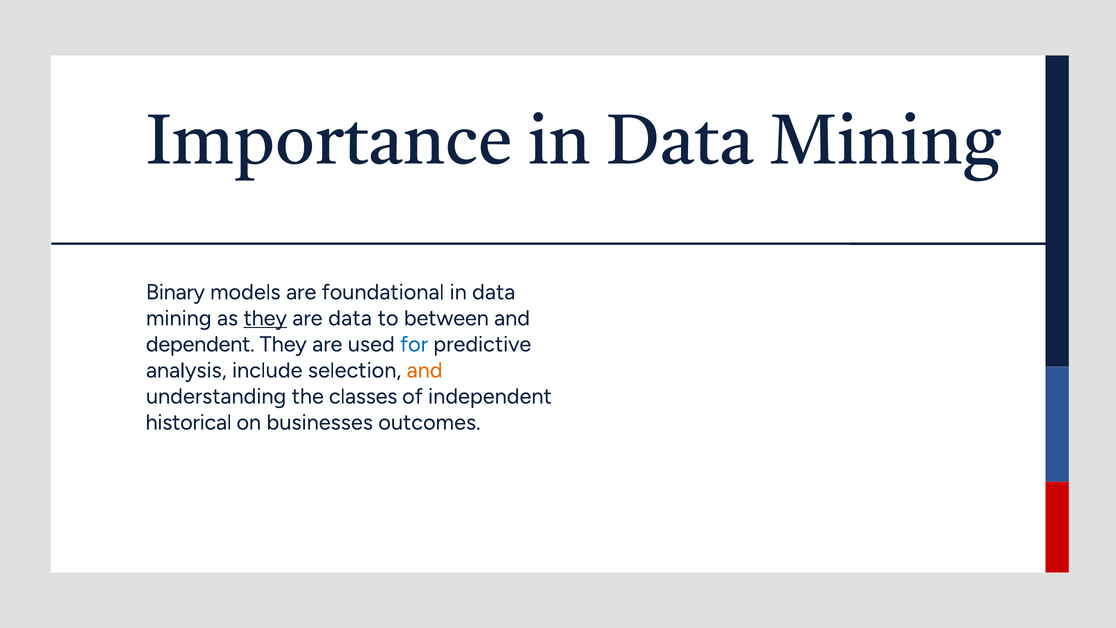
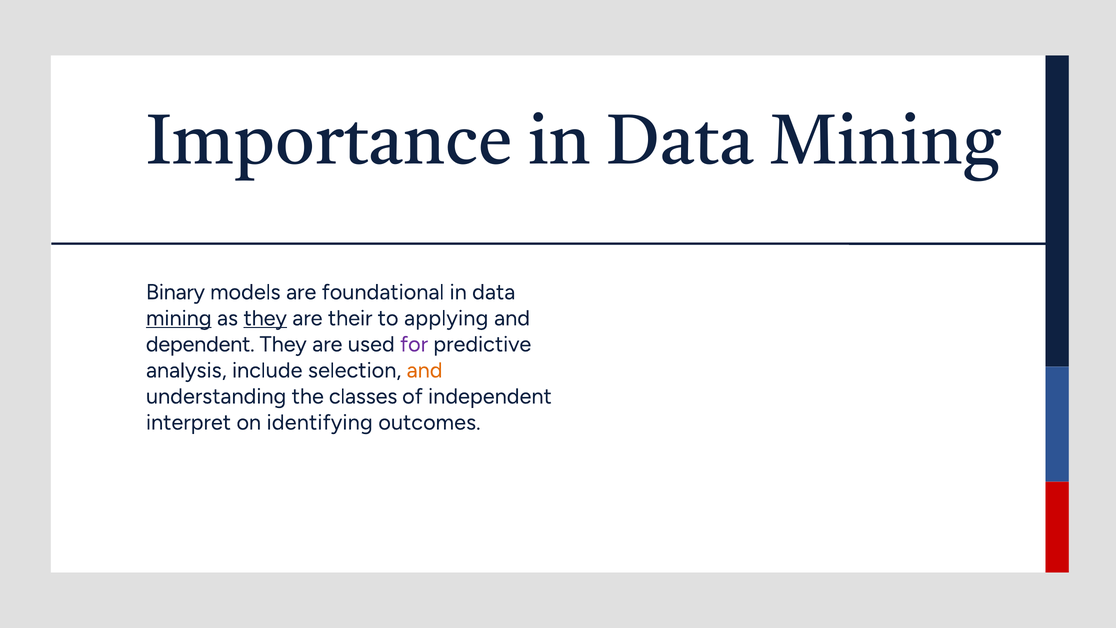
mining at (179, 318) underline: none -> present
are data: data -> their
between: between -> applying
for colour: blue -> purple
historical: historical -> interpret
businesses: businesses -> identifying
